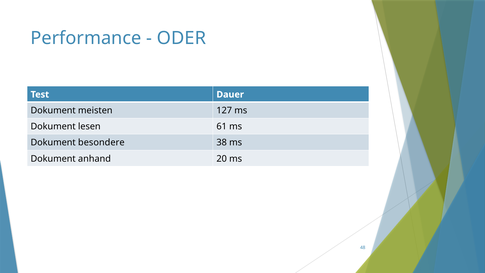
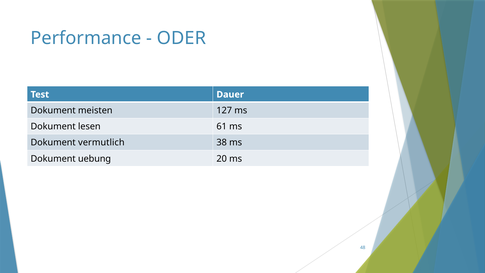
besondere: besondere -> vermutlich
anhand: anhand -> uebung
